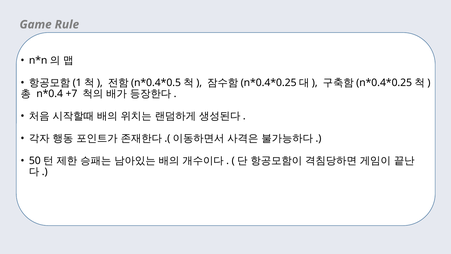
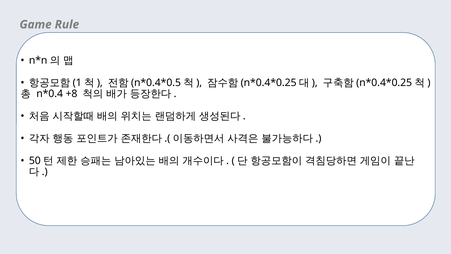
+7: +7 -> +8
